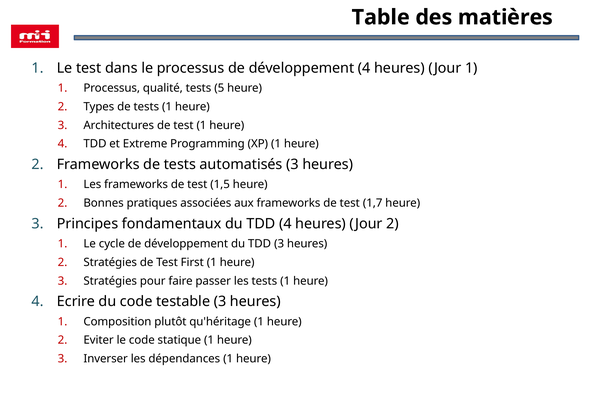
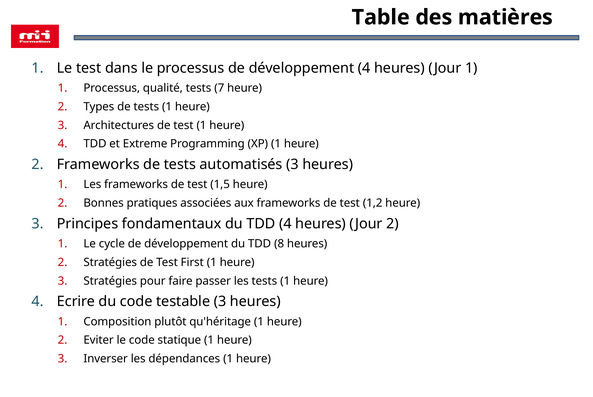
5: 5 -> 7
1,7: 1,7 -> 1,2
TDD 3: 3 -> 8
